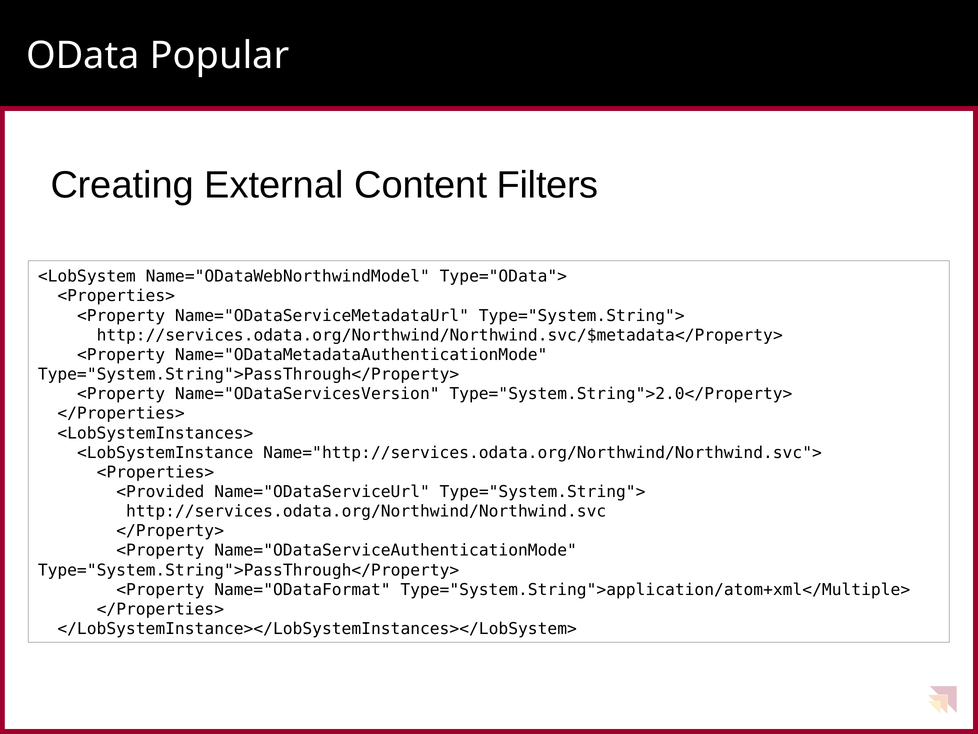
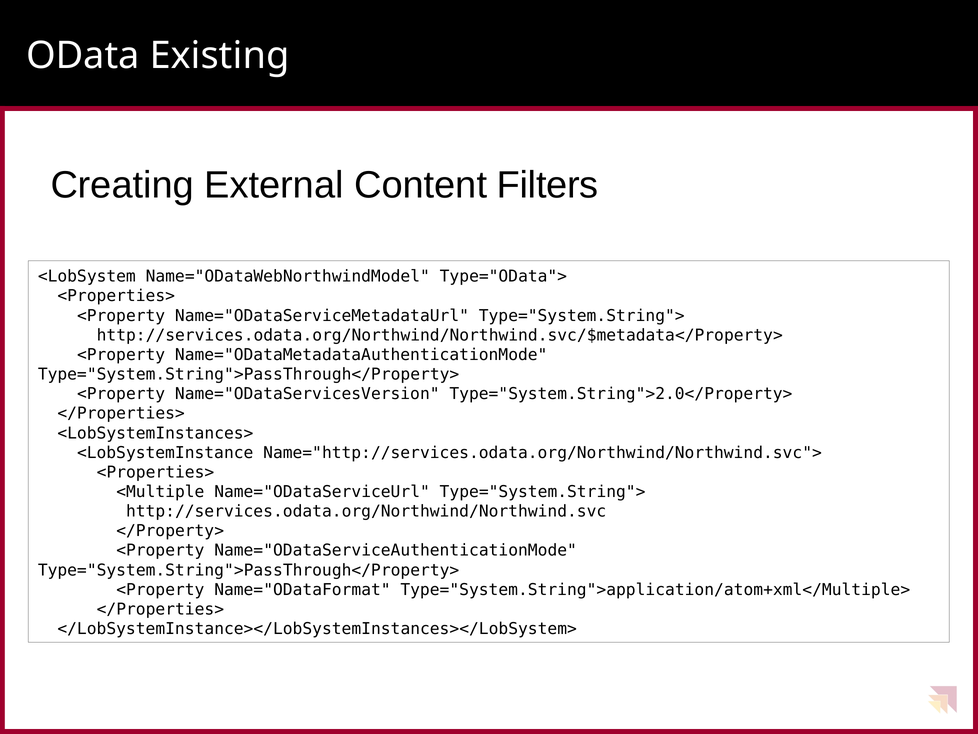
Popular: Popular -> Existing
<Provided: <Provided -> <Multiple
